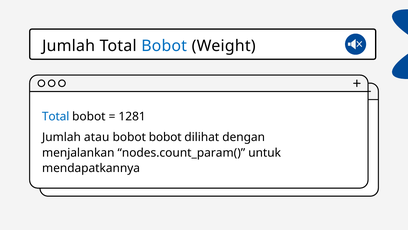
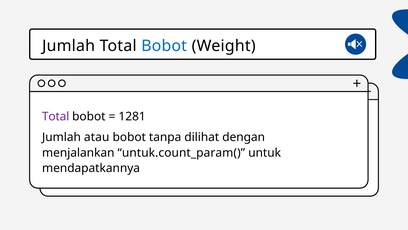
Total at (56, 116) colour: blue -> purple
bobot bobot: bobot -> tanpa
nodes.count_param(: nodes.count_param( -> untuk.count_param(
